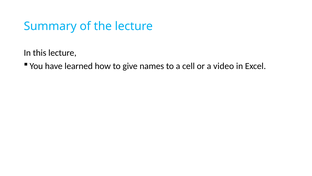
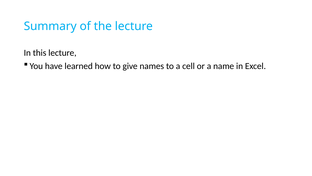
video: video -> name
